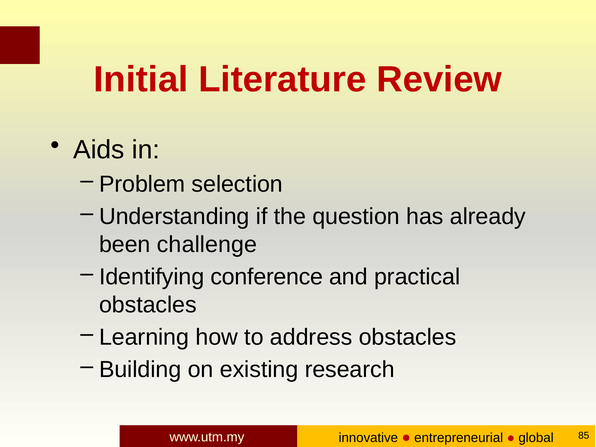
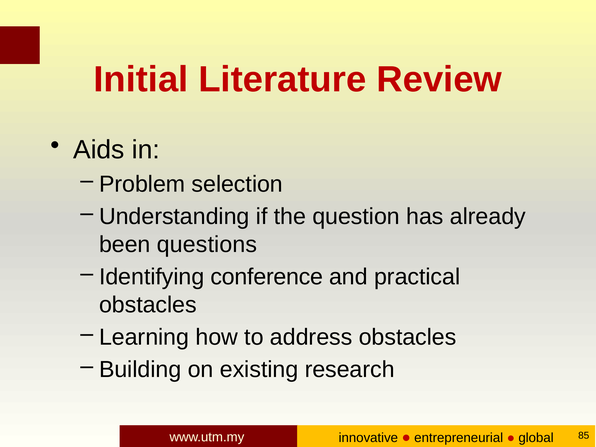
challenge: challenge -> questions
